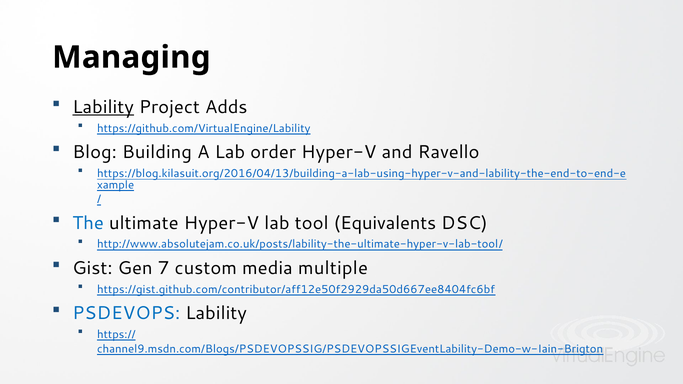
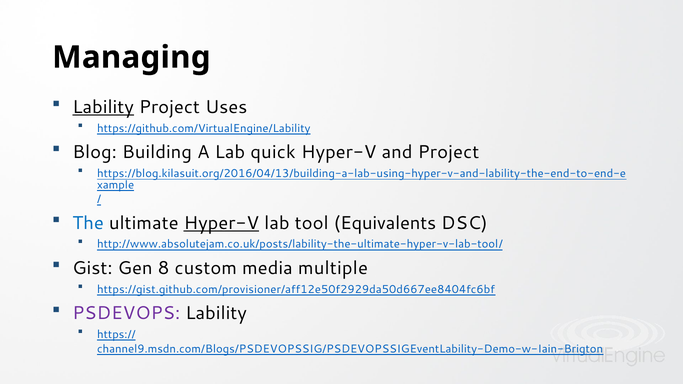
Adds: Adds -> Uses
order: order -> quick
and Ravello: Ravello -> Project
Hyper-V at (221, 223) underline: none -> present
7: 7 -> 8
https://gist.github.com/contributor/aff12e50f2929da50d667ee8404fc6bf: https://gist.github.com/contributor/aff12e50f2929da50d667ee8404fc6bf -> https://gist.github.com/provisioner/aff12e50f2929da50d667ee8404fc6bf
PSDEVOPS colour: blue -> purple
